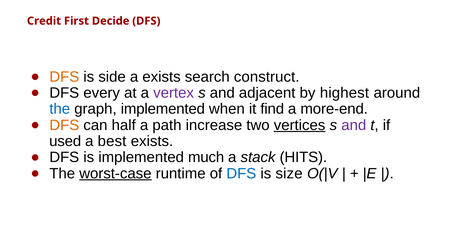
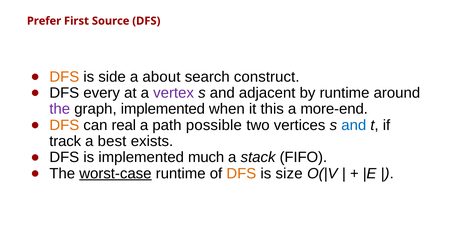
Credit: Credit -> Prefer
Decide: Decide -> Source
a exists: exists -> about
by highest: highest -> runtime
the at (60, 109) colour: blue -> purple
find: find -> this
half: half -> real
increase: increase -> possible
vertices underline: present -> none
and at (354, 125) colour: purple -> blue
used: used -> track
HITS: HITS -> FIFO
DFS at (241, 174) colour: blue -> orange
